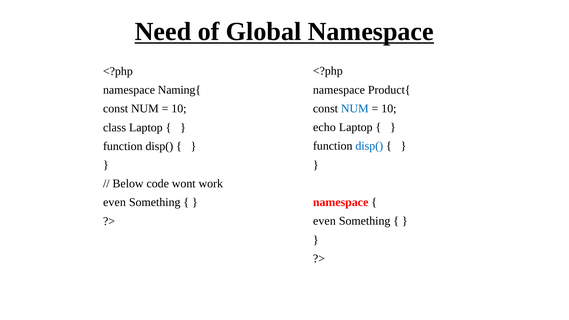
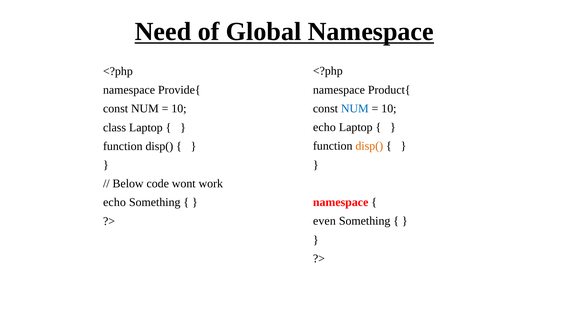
Naming{: Naming{ -> Provide{
disp( at (369, 146) colour: blue -> orange
even at (114, 202): even -> echo
